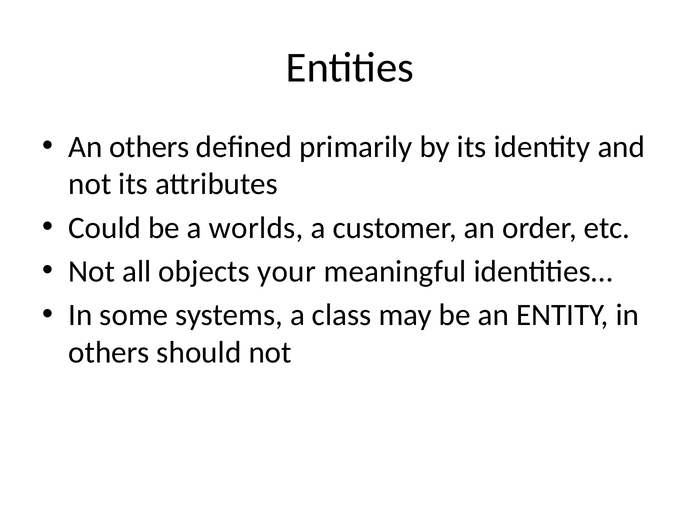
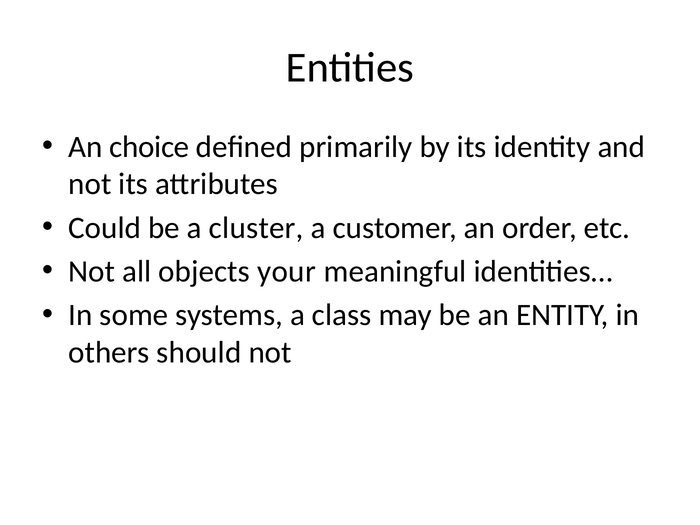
An others: others -> choice
worlds: worlds -> cluster
